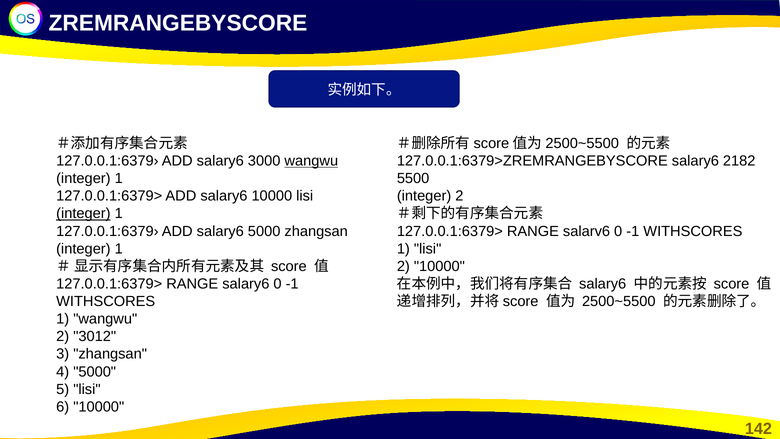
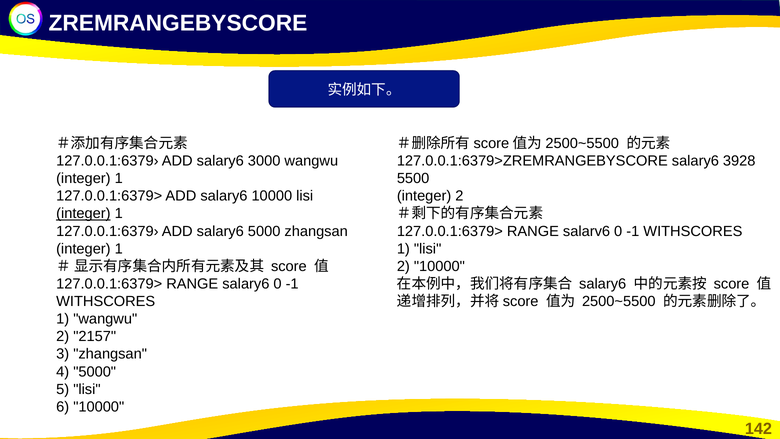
wangwu at (311, 161) underline: present -> none
2182: 2182 -> 3928
3012: 3012 -> 2157
